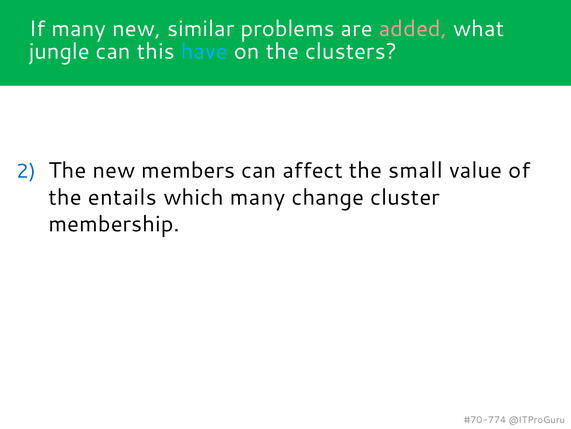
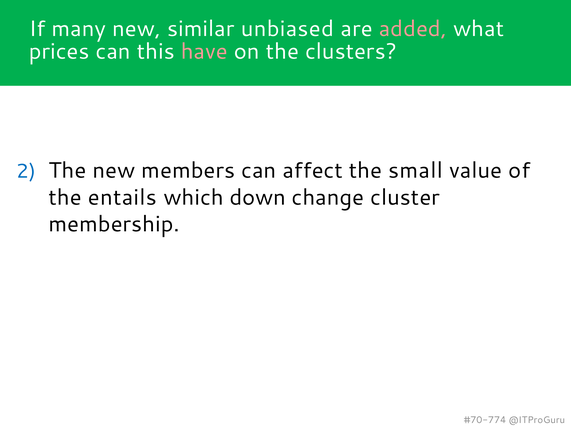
problems: problems -> unbiased
jungle: jungle -> prices
have colour: light blue -> pink
which many: many -> down
